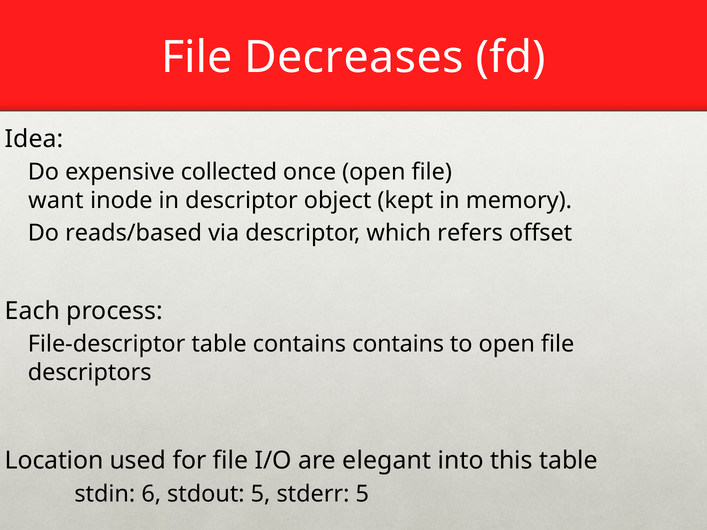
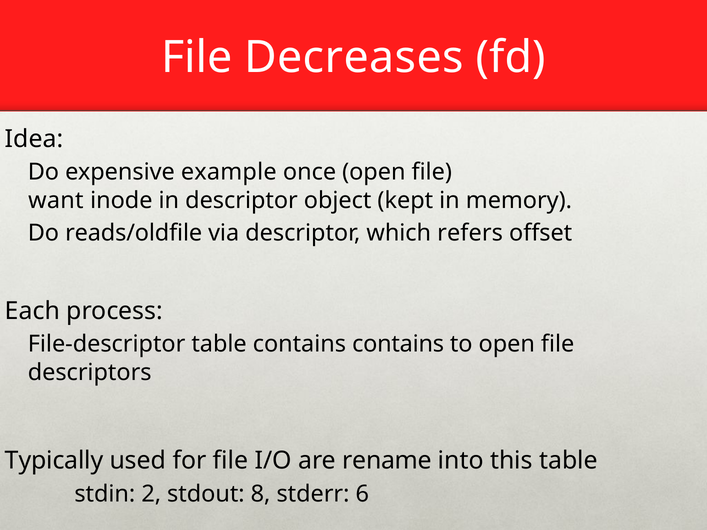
collected: collected -> example
reads/based: reads/based -> reads/oldfile
Location: Location -> Typically
elegant: elegant -> rename
6: 6 -> 2
stdout 5: 5 -> 8
stderr 5: 5 -> 6
